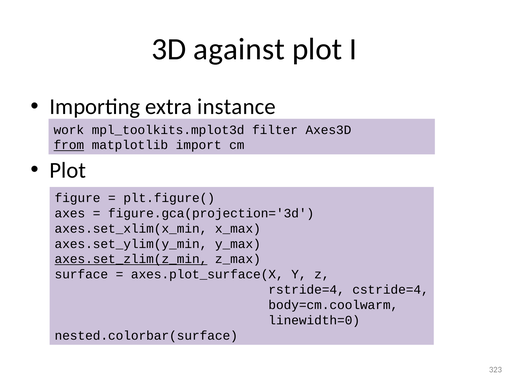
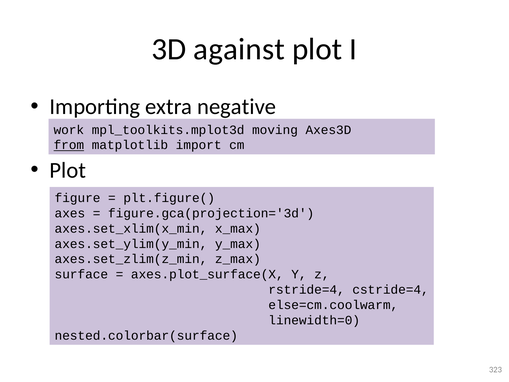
instance: instance -> negative
filter: filter -> moving
axes.set_zlim(z_min underline: present -> none
body=cm.coolwarm: body=cm.coolwarm -> else=cm.coolwarm
